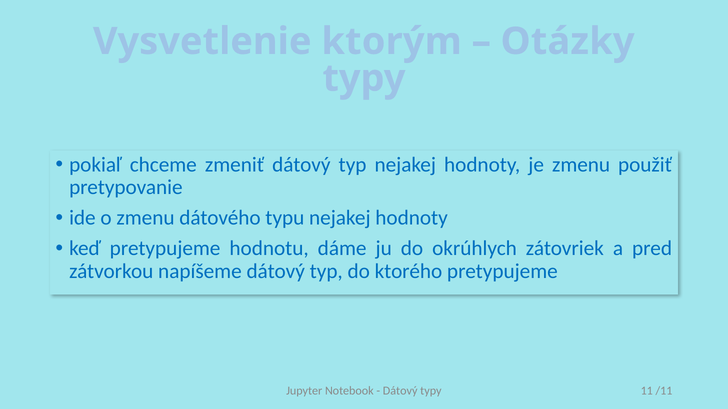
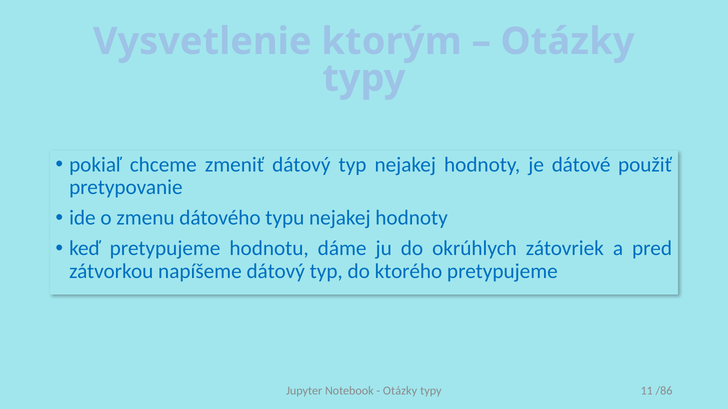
je zmenu: zmenu -> dátové
Dátový at (400, 391): Dátový -> Otázky
/11: /11 -> /86
